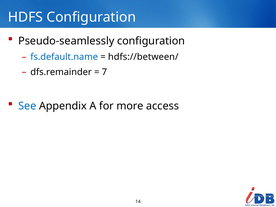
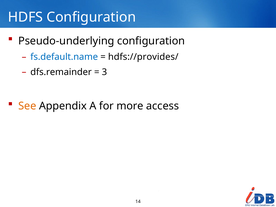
Pseudo-seamlessly: Pseudo-seamlessly -> Pseudo-underlying
hdfs://between/: hdfs://between/ -> hdfs://provides/
7: 7 -> 3
See colour: blue -> orange
